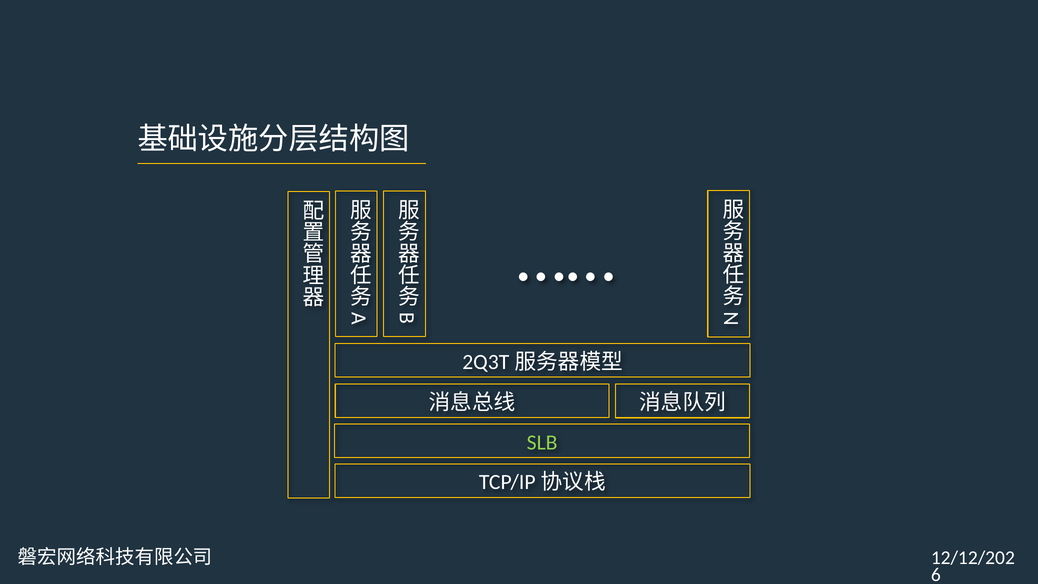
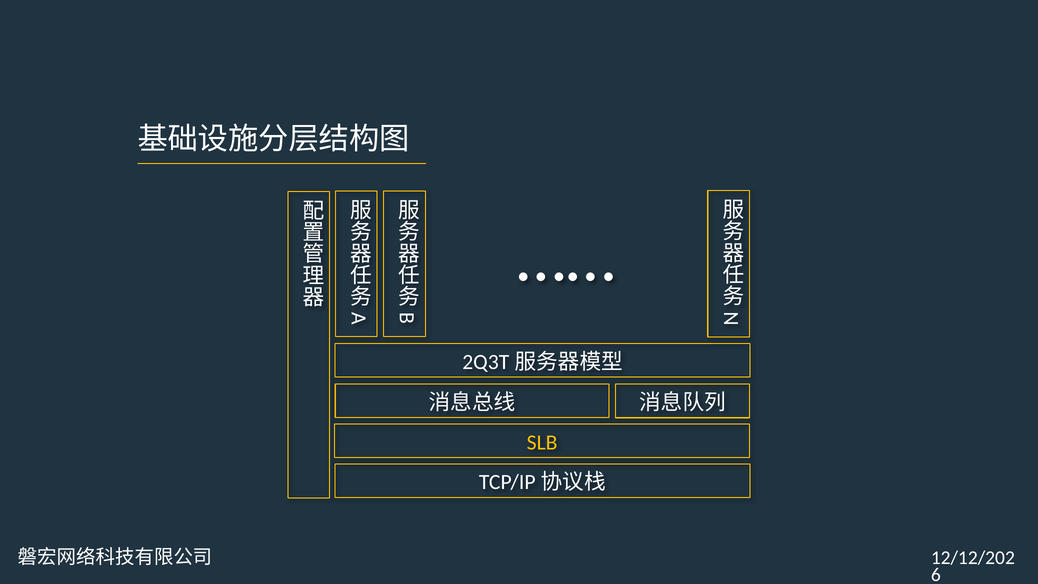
SLB colour: light green -> yellow
